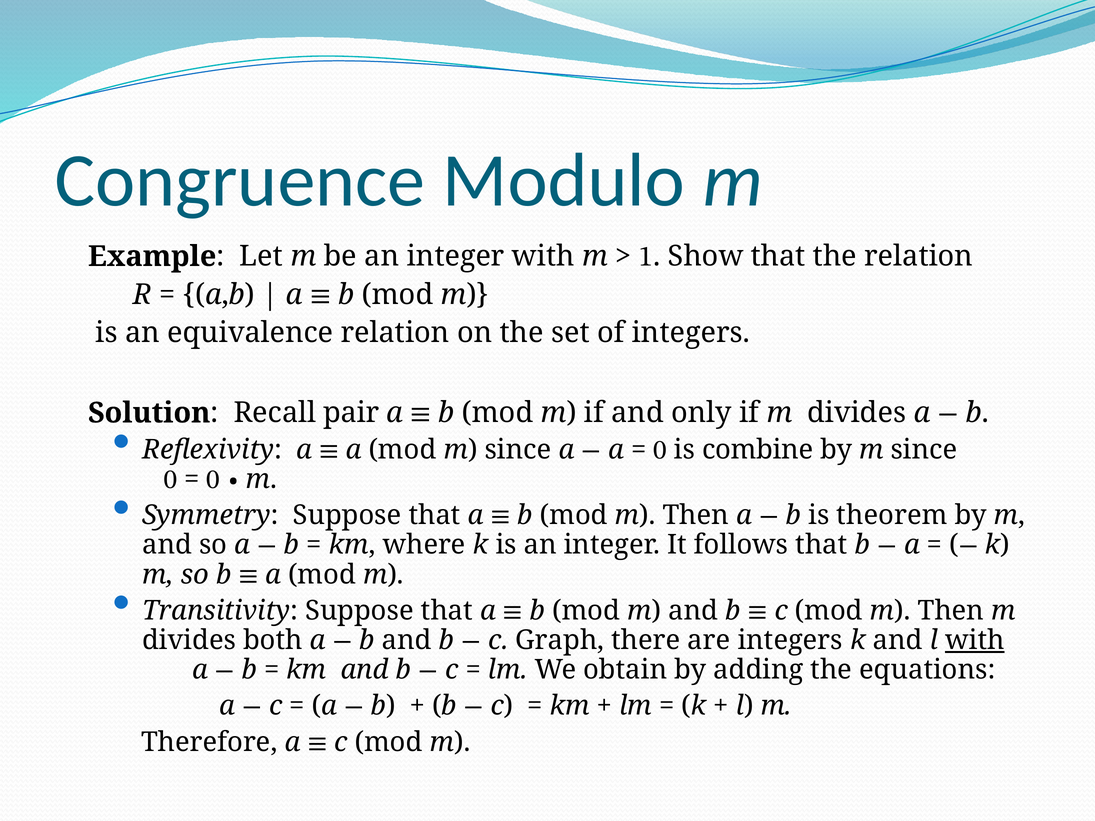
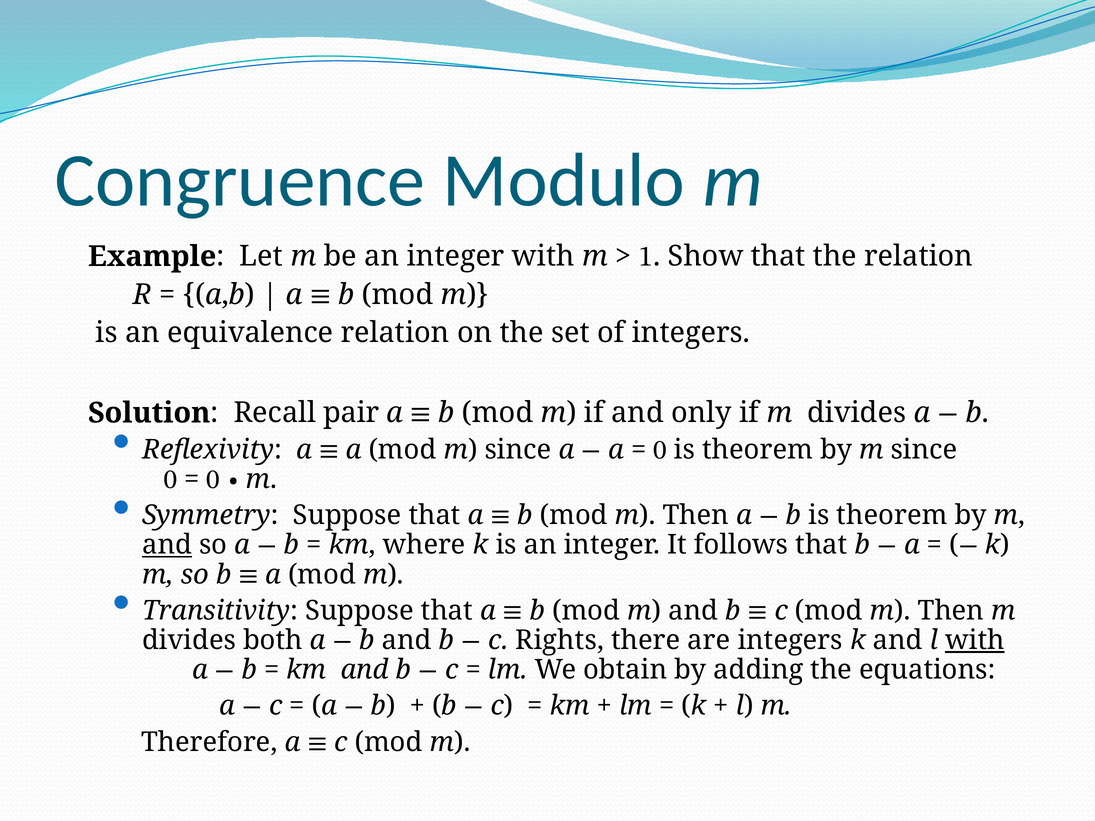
combine at (758, 450): combine -> theorem
and at (167, 545) underline: none -> present
Graph: Graph -> Rights
